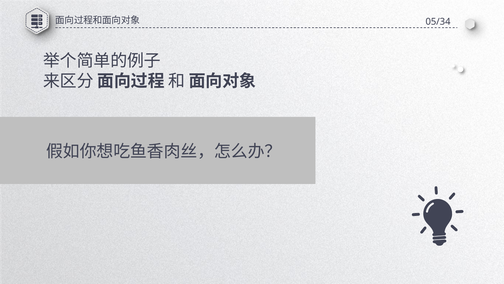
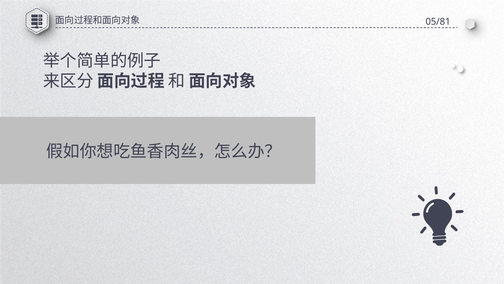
05/34: 05/34 -> 05/81
